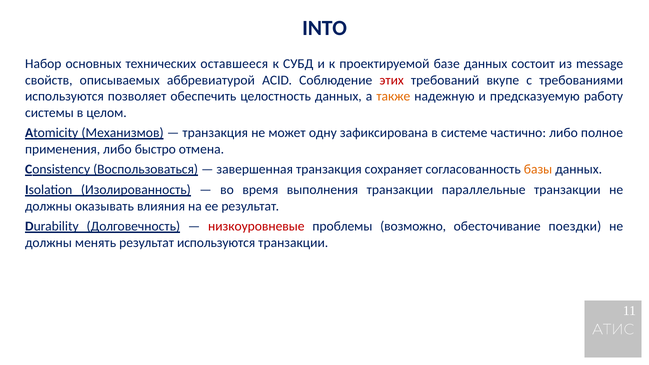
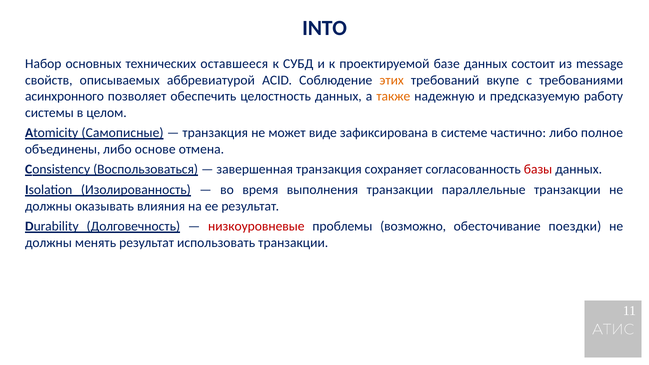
этих colour: red -> orange
используются at (64, 97): используются -> асинхронного
Механизмов: Механизмов -> Самописные
одну: одну -> виде
применения: применения -> объединены
быстро: быстро -> основе
базы colour: orange -> red
результат используются: используются -> использовать
